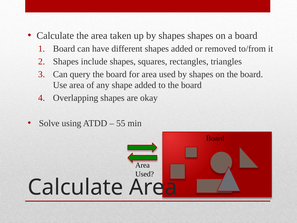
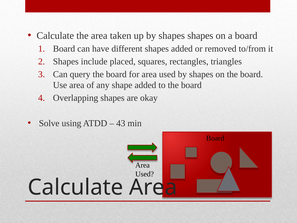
include shapes: shapes -> placed
55: 55 -> 43
